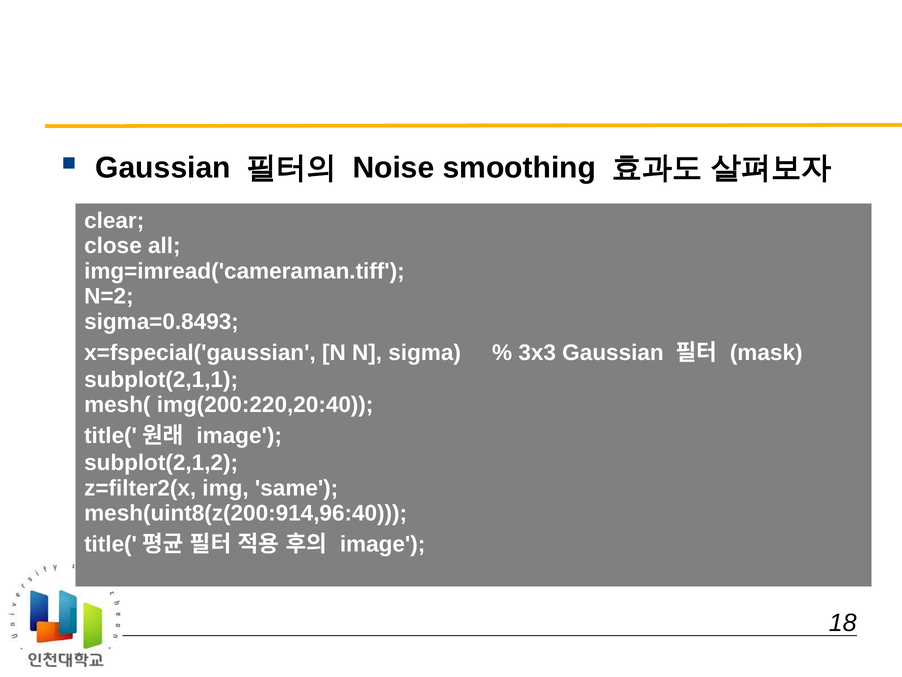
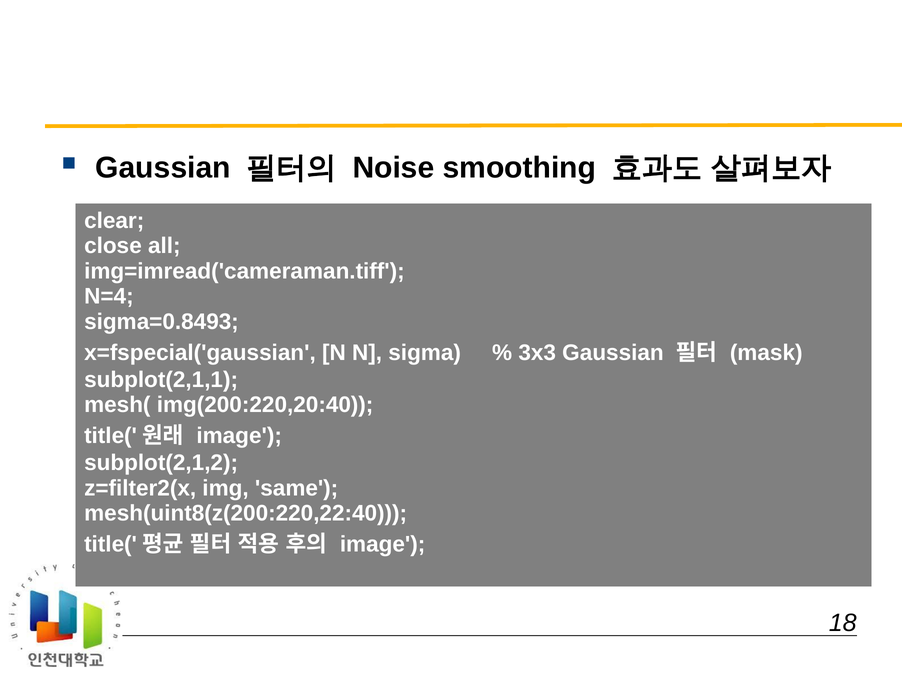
N=2: N=2 -> N=4
mesh(uint8(z(200:914,96:40: mesh(uint8(z(200:914,96:40 -> mesh(uint8(z(200:220,22:40
